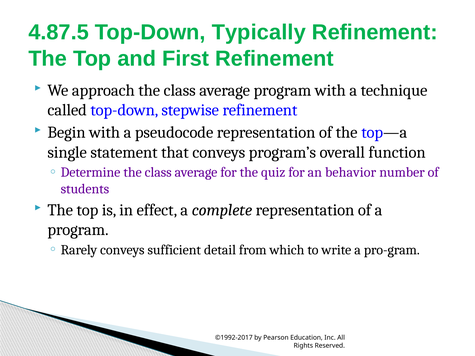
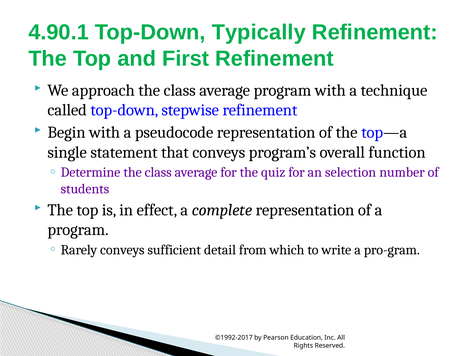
4.87.5: 4.87.5 -> 4.90.1
behavior: behavior -> selection
